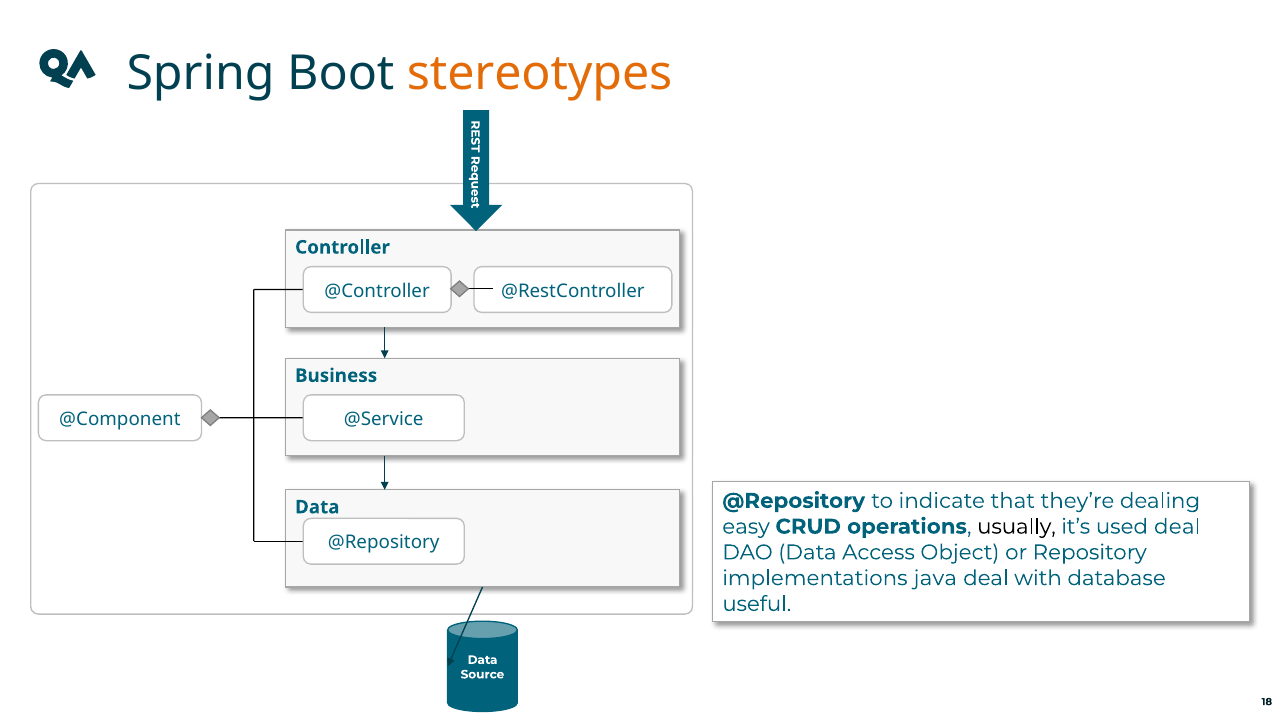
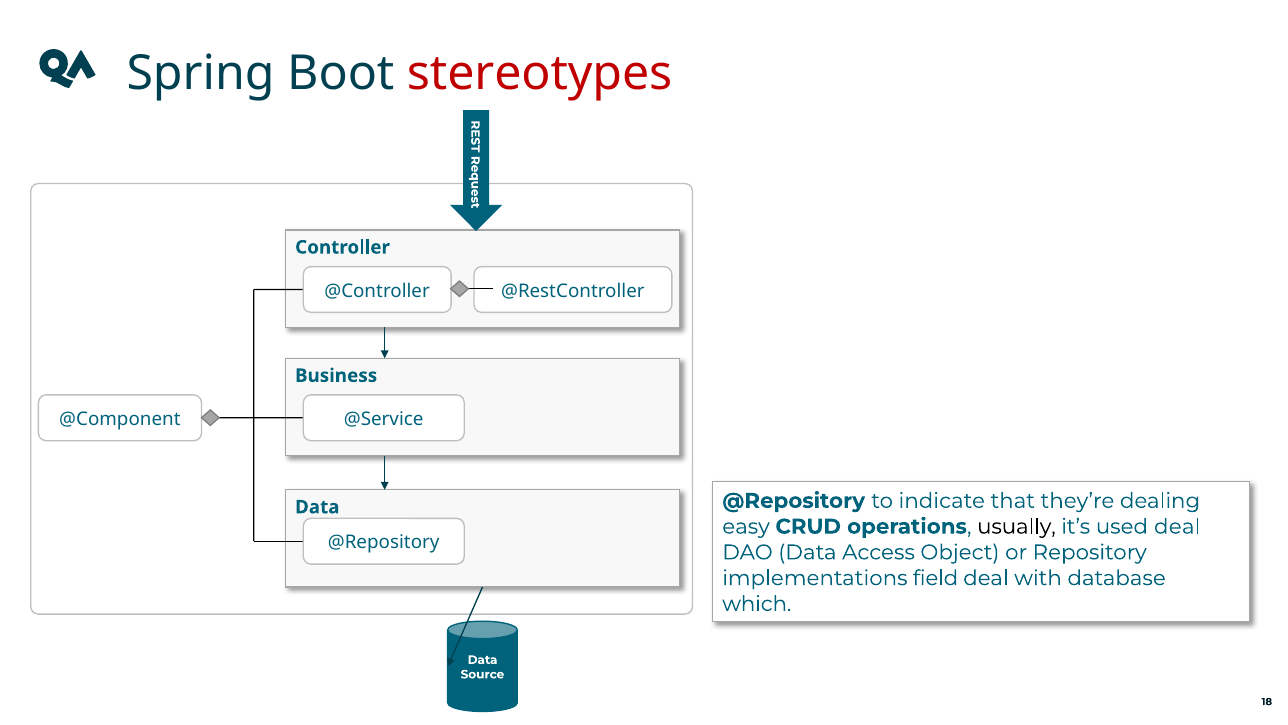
stereotypes colour: orange -> red
java: java -> field
useful: useful -> which
